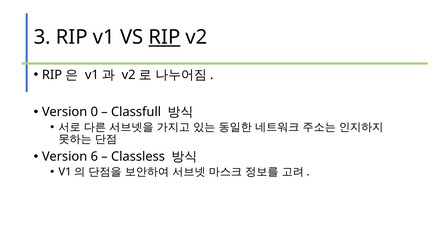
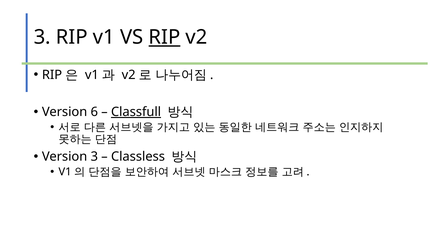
0: 0 -> 6
Classfull underline: none -> present
Version 6: 6 -> 3
